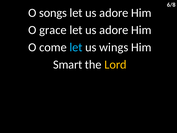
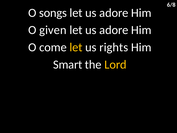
grace: grace -> given
let at (76, 47) colour: light blue -> yellow
wings: wings -> rights
